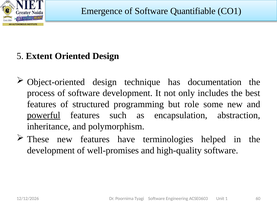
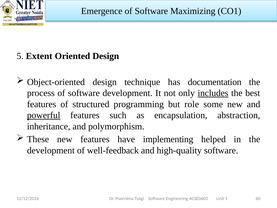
Quantifiable: Quantifiable -> Maximizing
includes underline: none -> present
terminologies: terminologies -> implementing
well-promises: well-promises -> well-feedback
